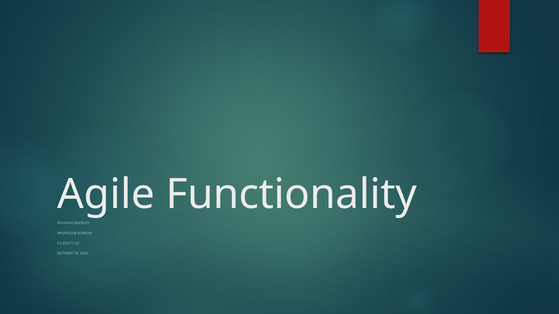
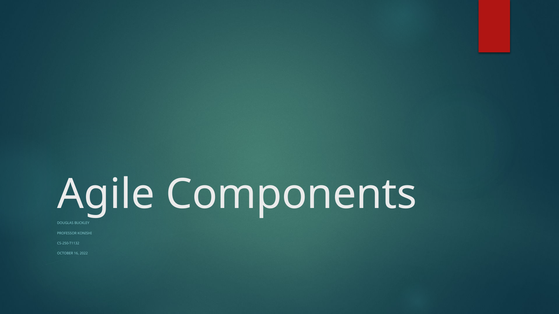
Functionality: Functionality -> Components
